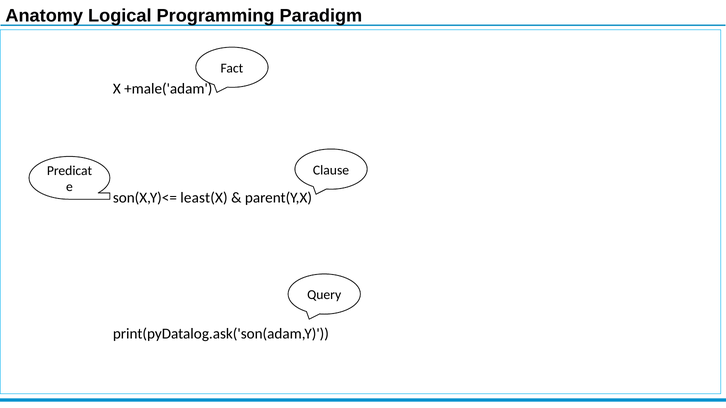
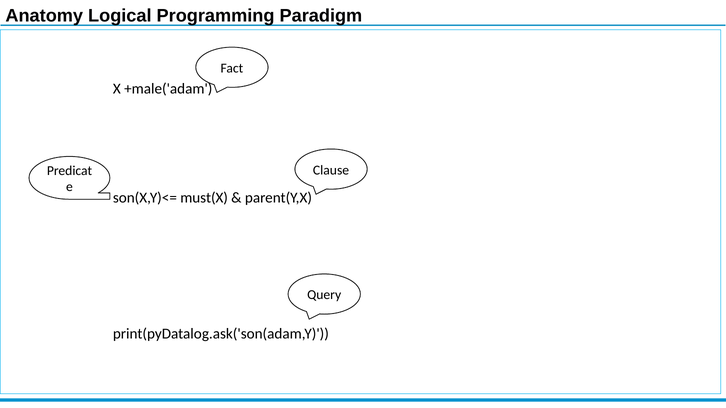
least(X: least(X -> must(X
